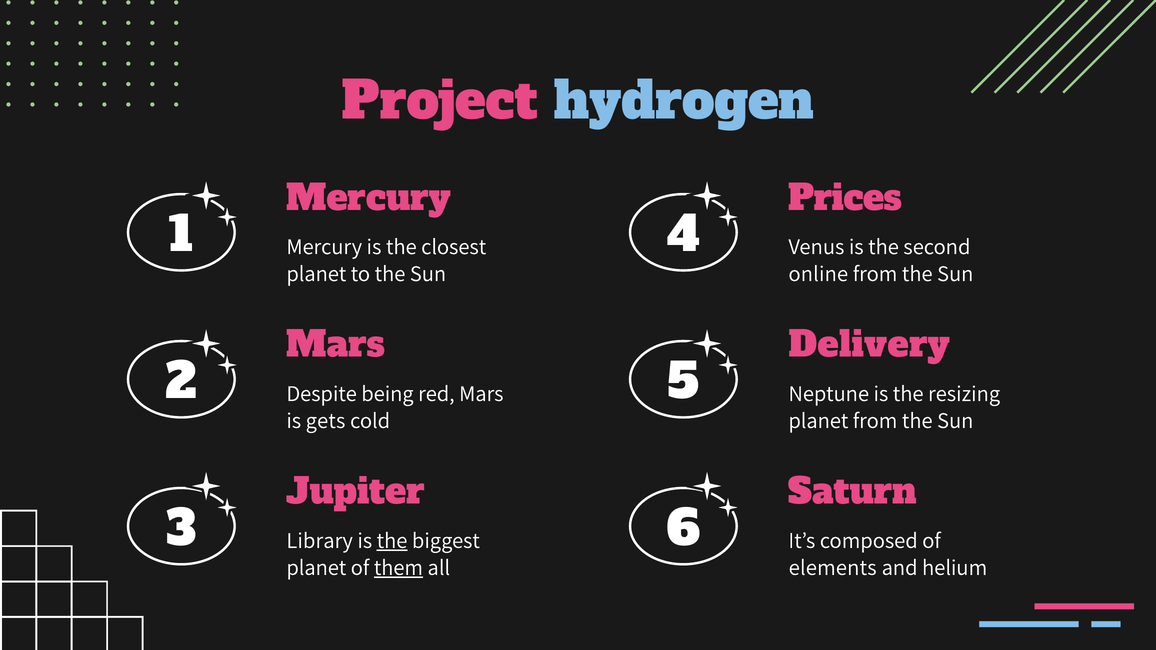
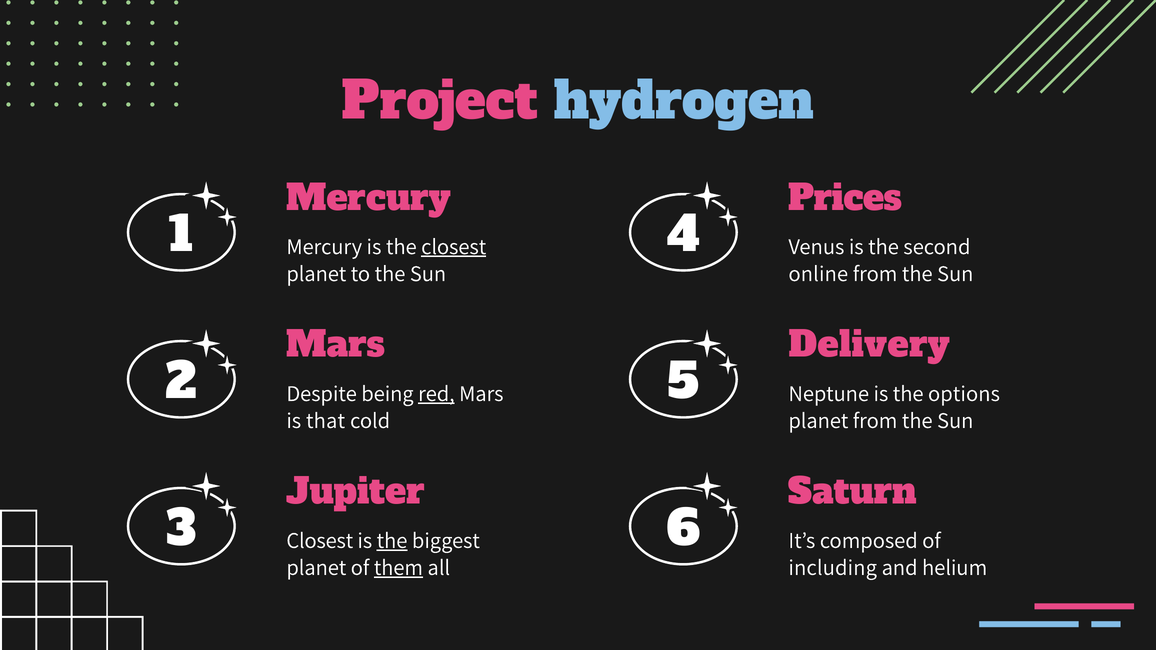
closest at (454, 247) underline: none -> present
red underline: none -> present
resizing: resizing -> options
gets: gets -> that
Library at (320, 541): Library -> Closest
elements: elements -> including
